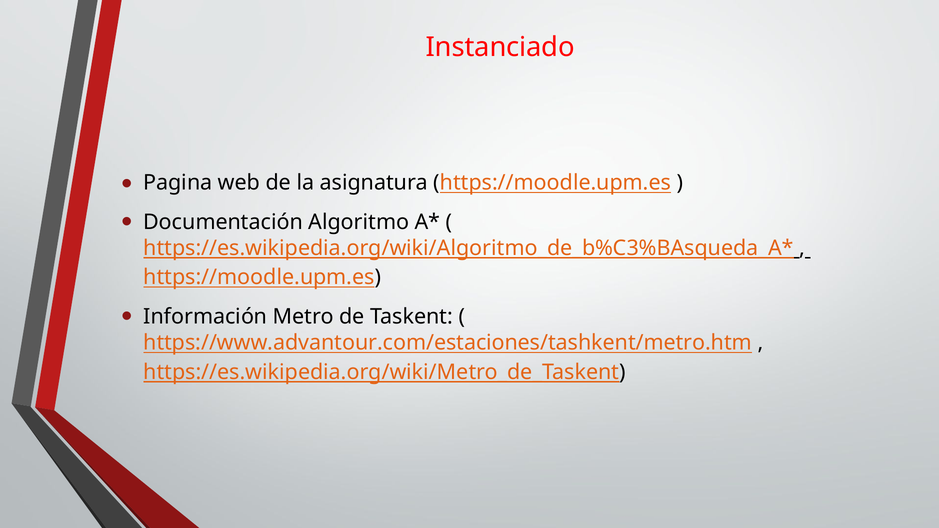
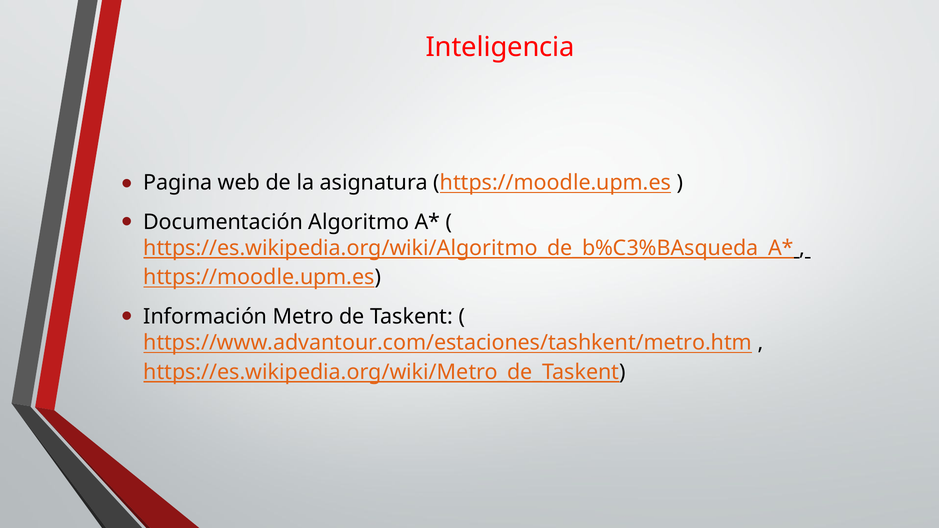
Instanciado: Instanciado -> Inteligencia
